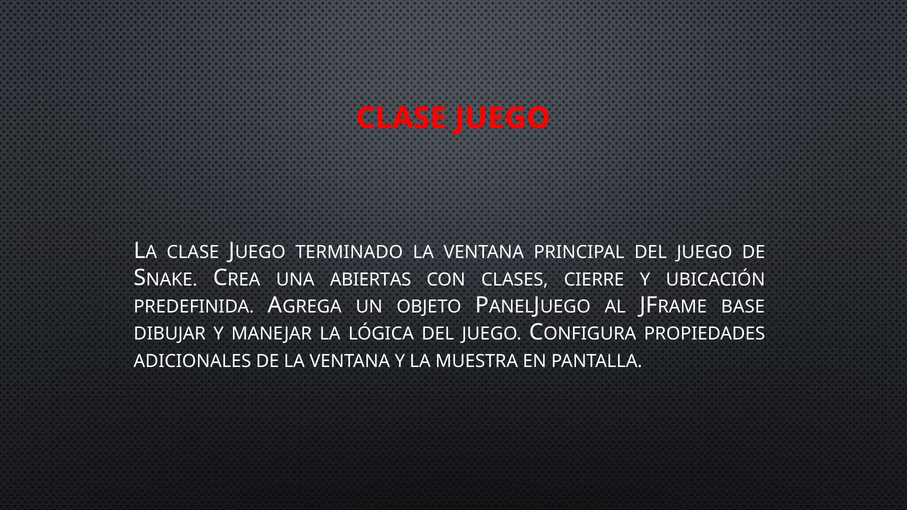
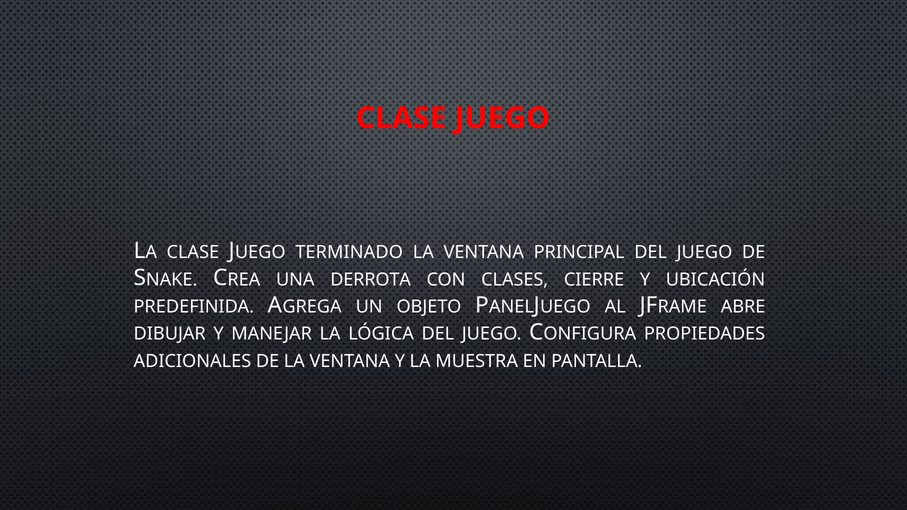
ABIERTAS: ABIERTAS -> DERROTA
BASE: BASE -> ABRE
